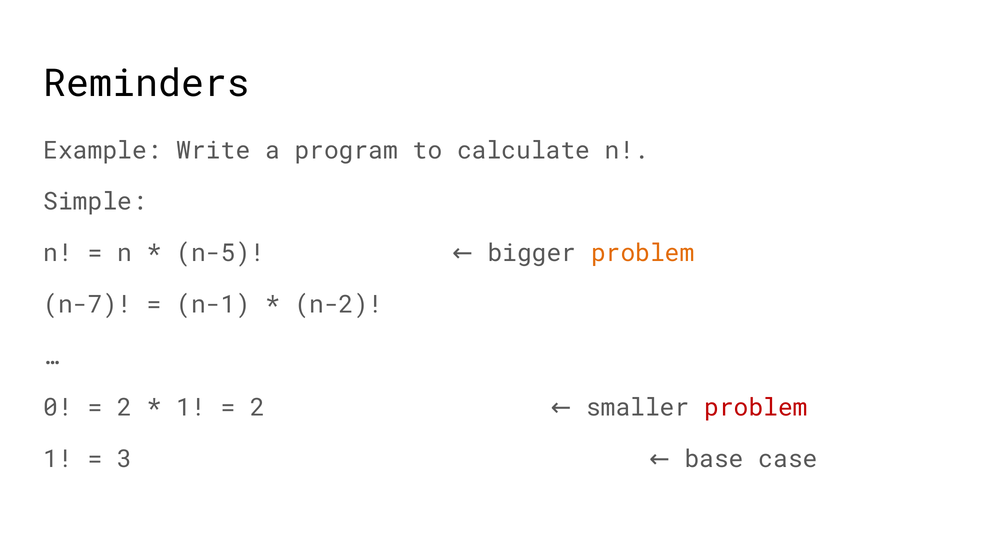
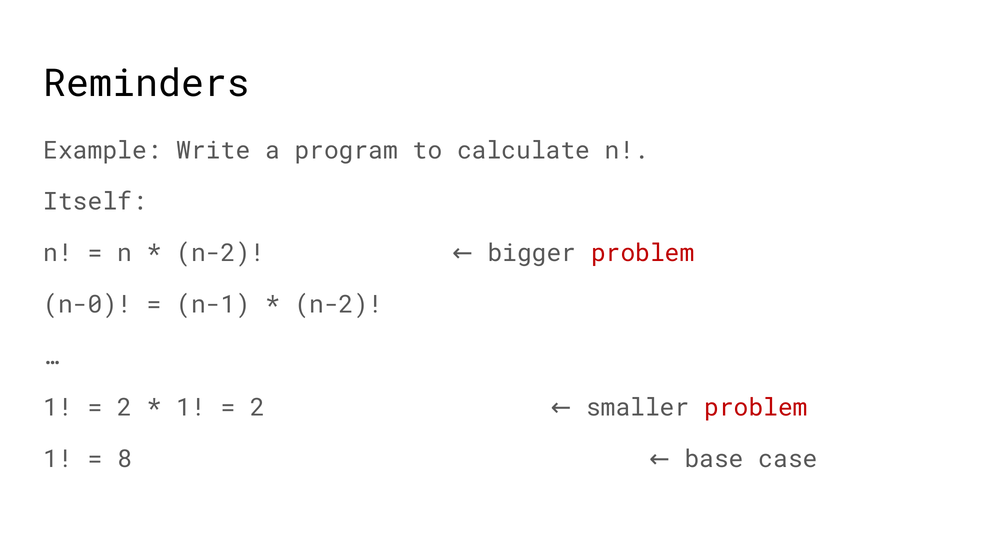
Simple: Simple -> Itself
n-5 at (221, 253): n-5 -> n-2
problem at (643, 253) colour: orange -> red
n-7: n-7 -> n-0
0 at (58, 408): 0 -> 1
3: 3 -> 8
